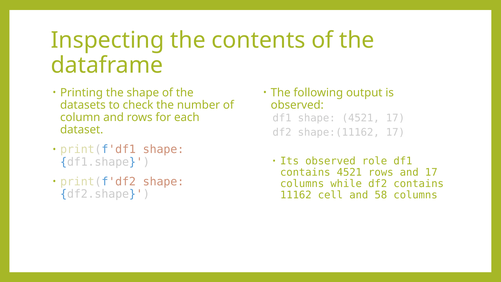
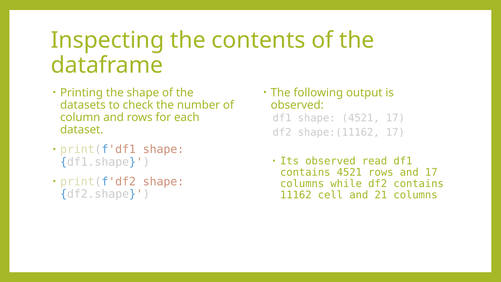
role: role -> read
58: 58 -> 21
